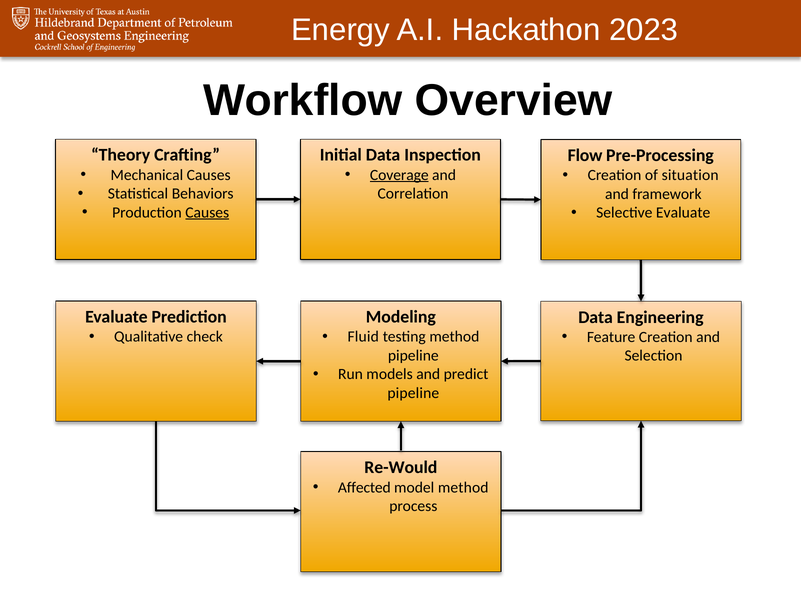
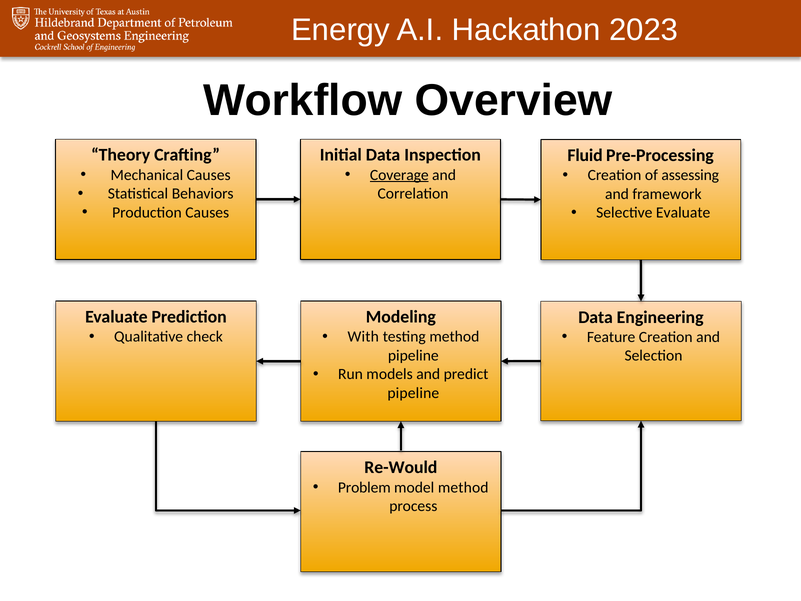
Flow: Flow -> Fluid
situation: situation -> assessing
Causes at (207, 212) underline: present -> none
Fluid: Fluid -> With
Affected: Affected -> Problem
